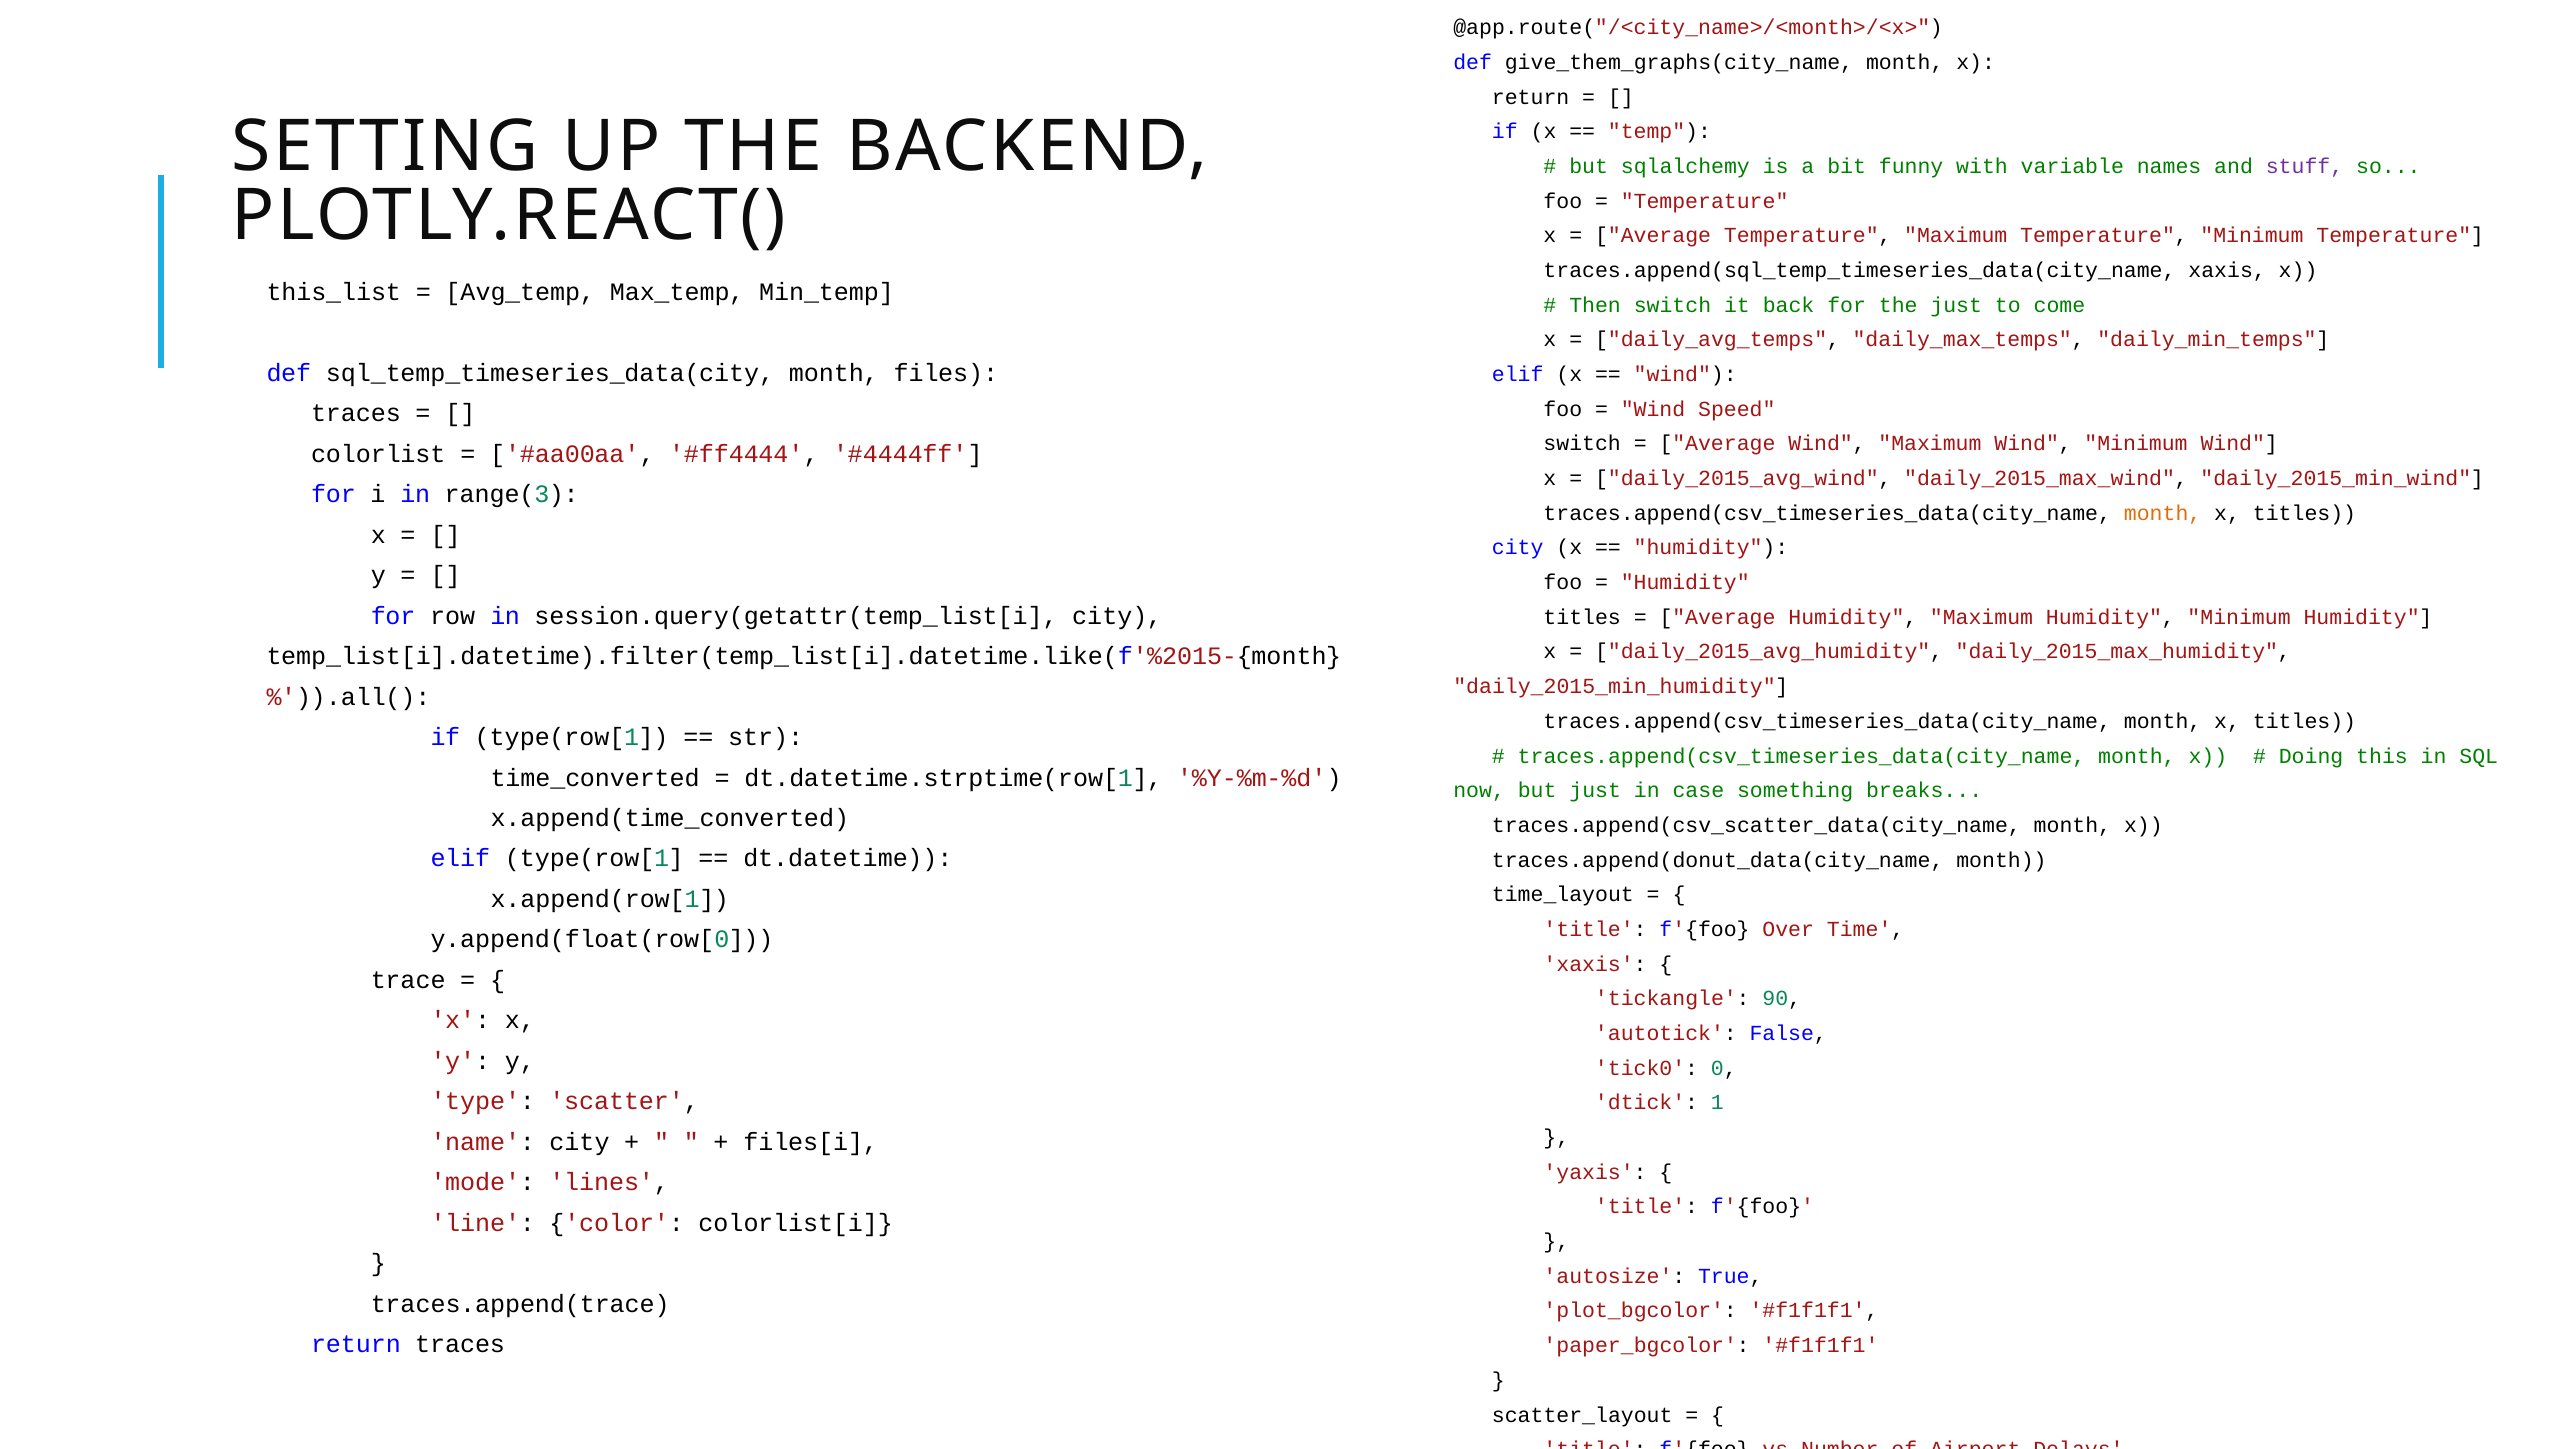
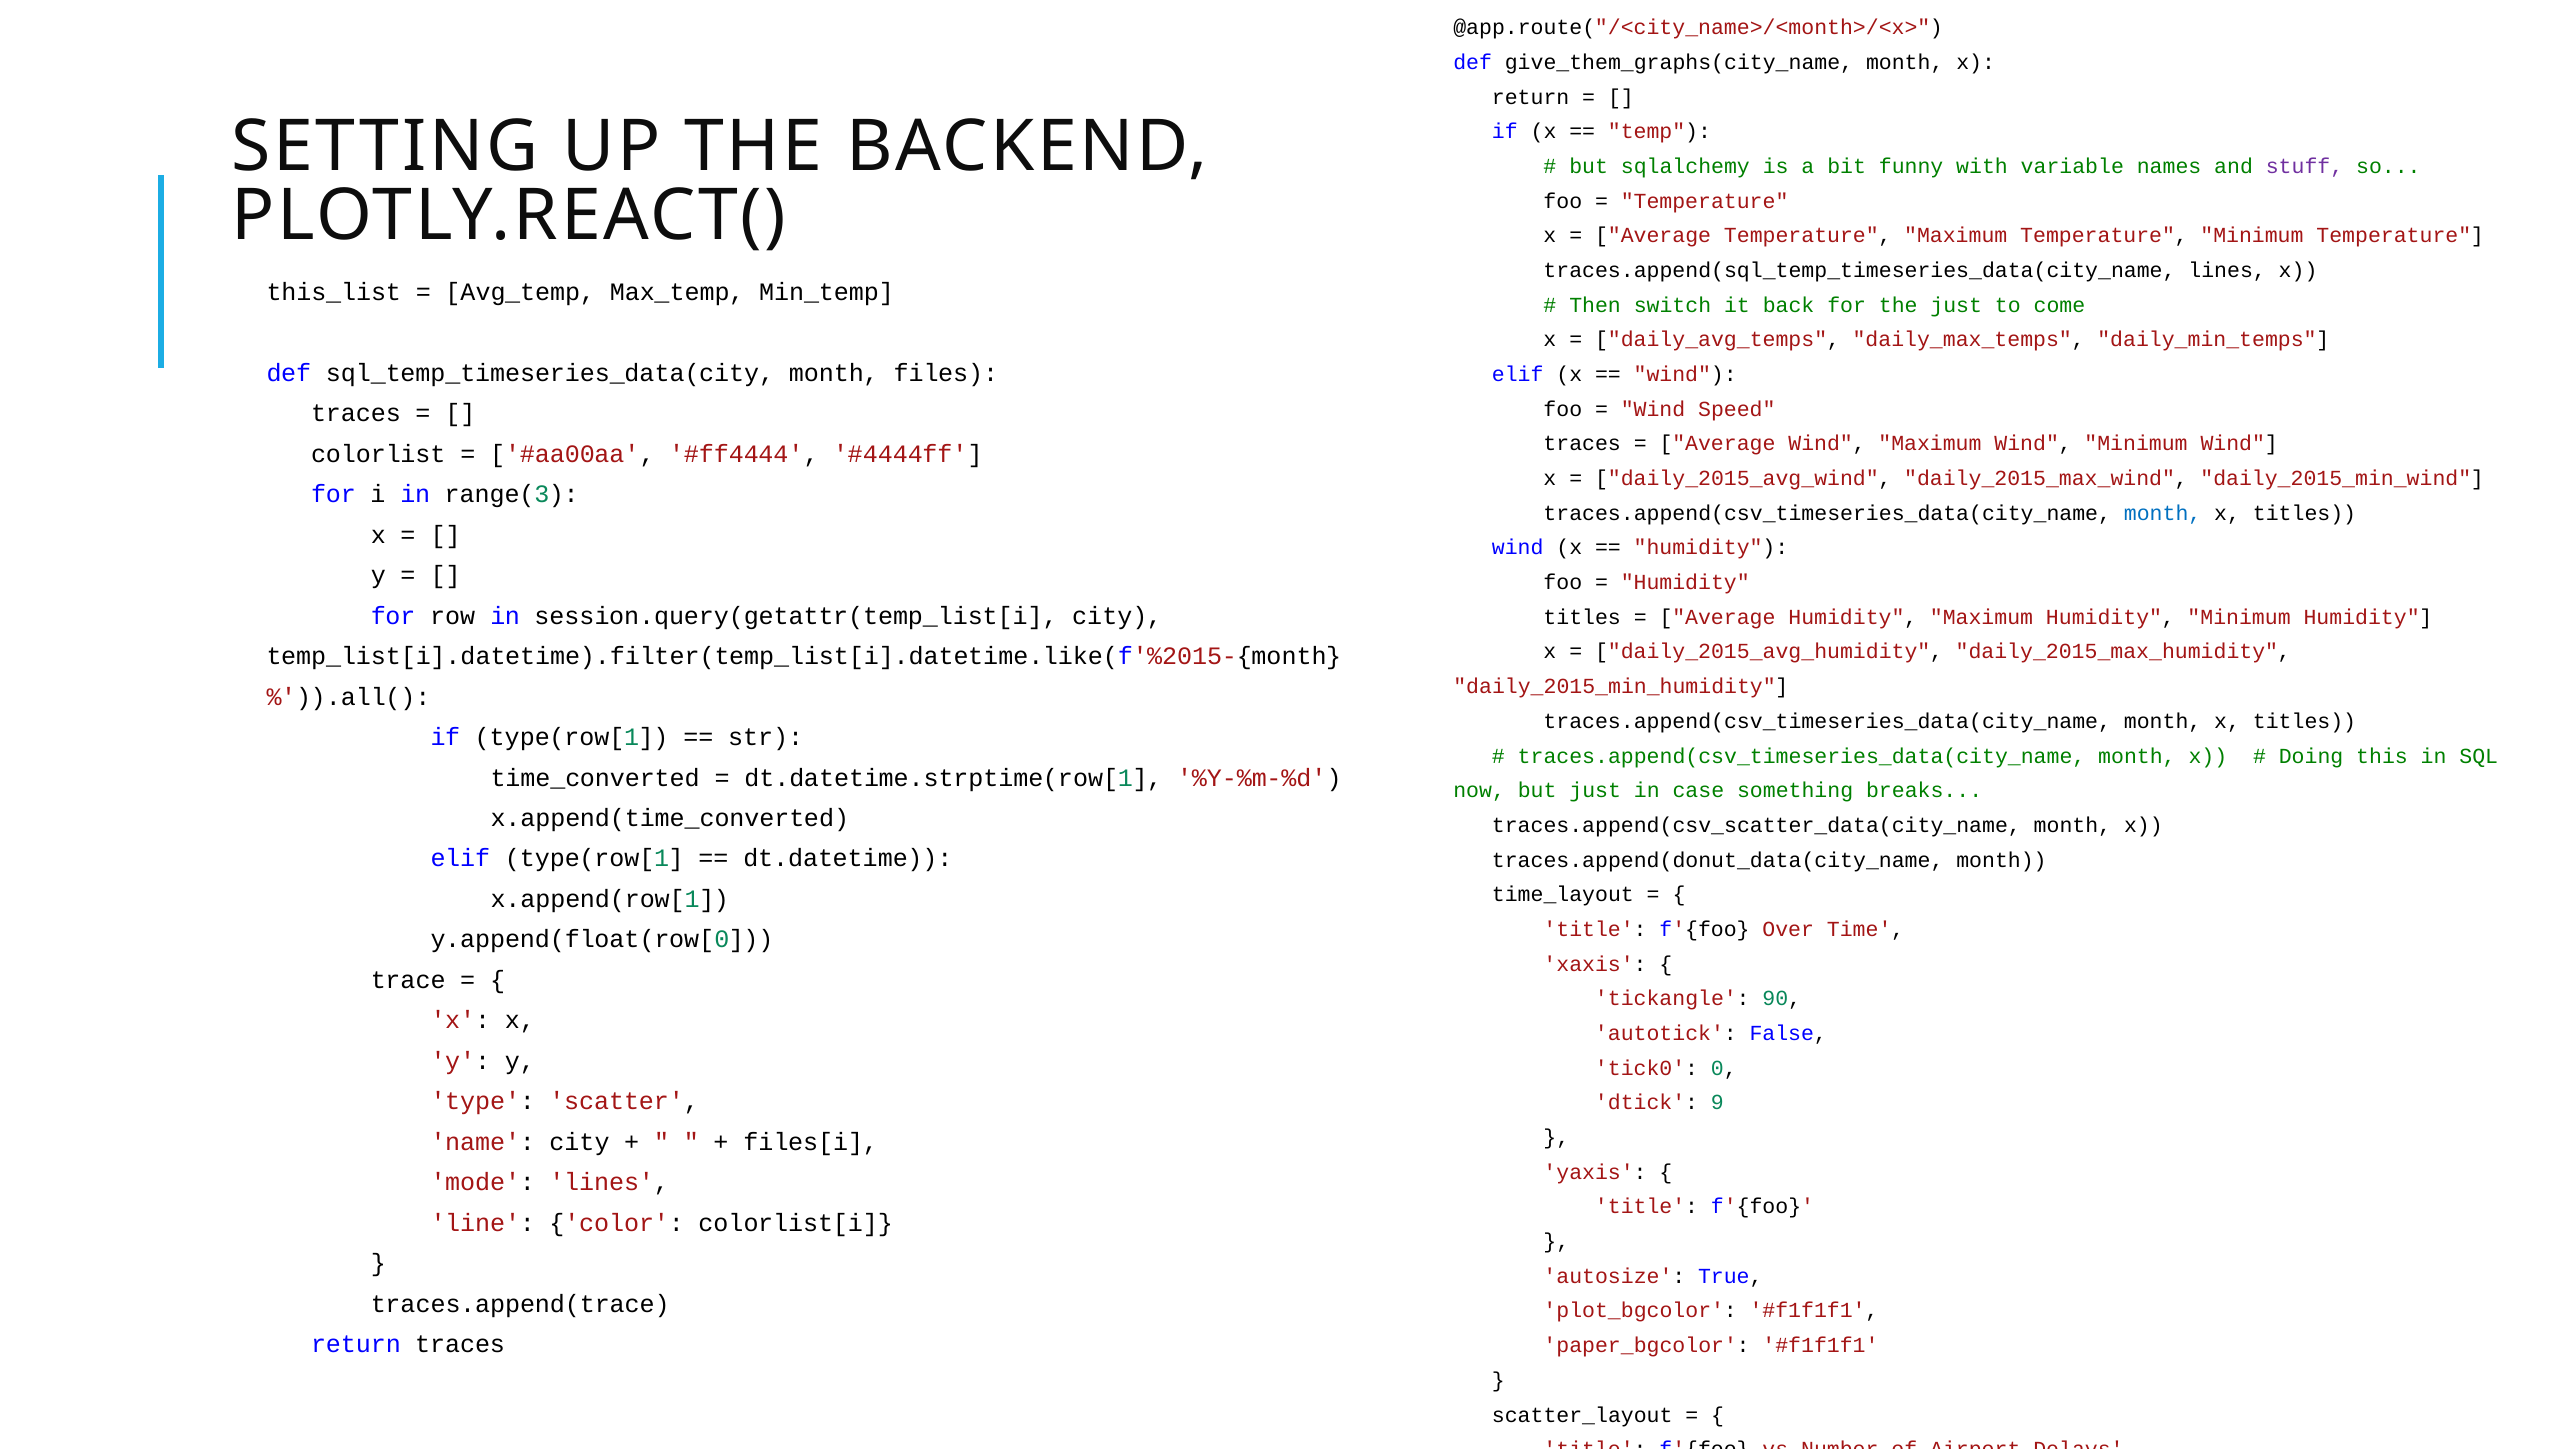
traces.append(sql_temp_timeseries_data(city_name xaxis: xaxis -> lines
switch at (1582, 444): switch -> traces
month at (2163, 513) colour: orange -> blue
city at (1518, 548): city -> wind
1: 1 -> 9
